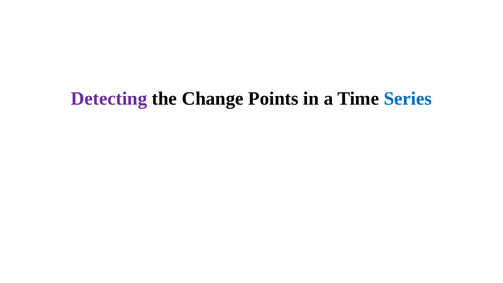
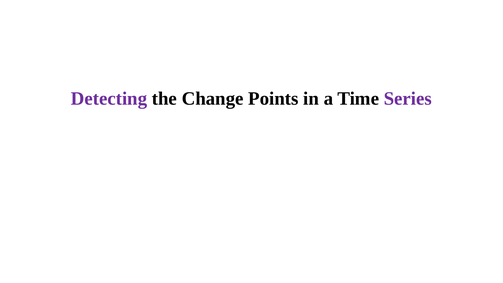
Series colour: blue -> purple
